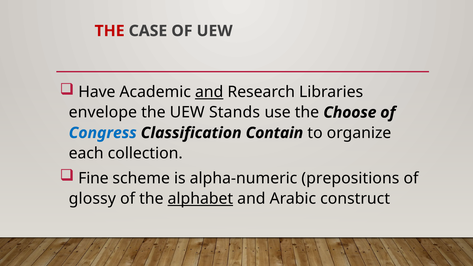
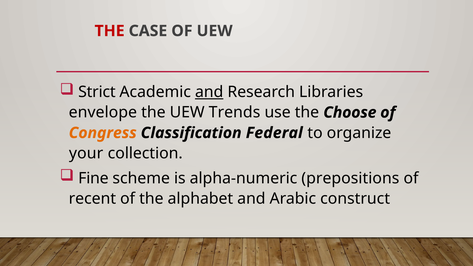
Have: Have -> Strict
Stands: Stands -> Trends
Congress colour: blue -> orange
Contain: Contain -> Federal
each: each -> your
glossy: glossy -> recent
alphabet underline: present -> none
